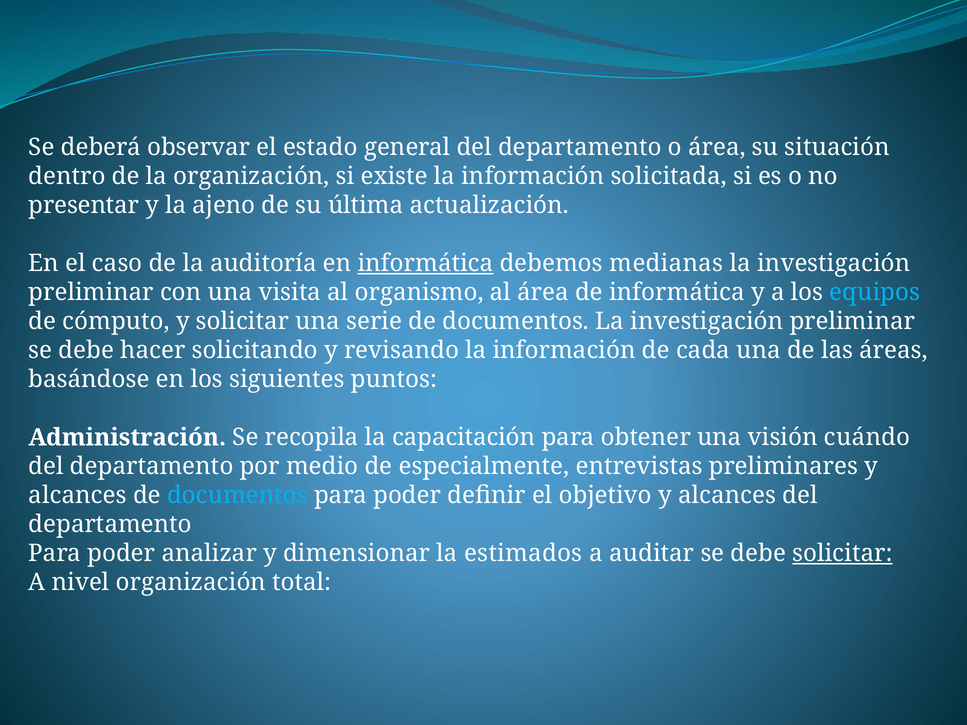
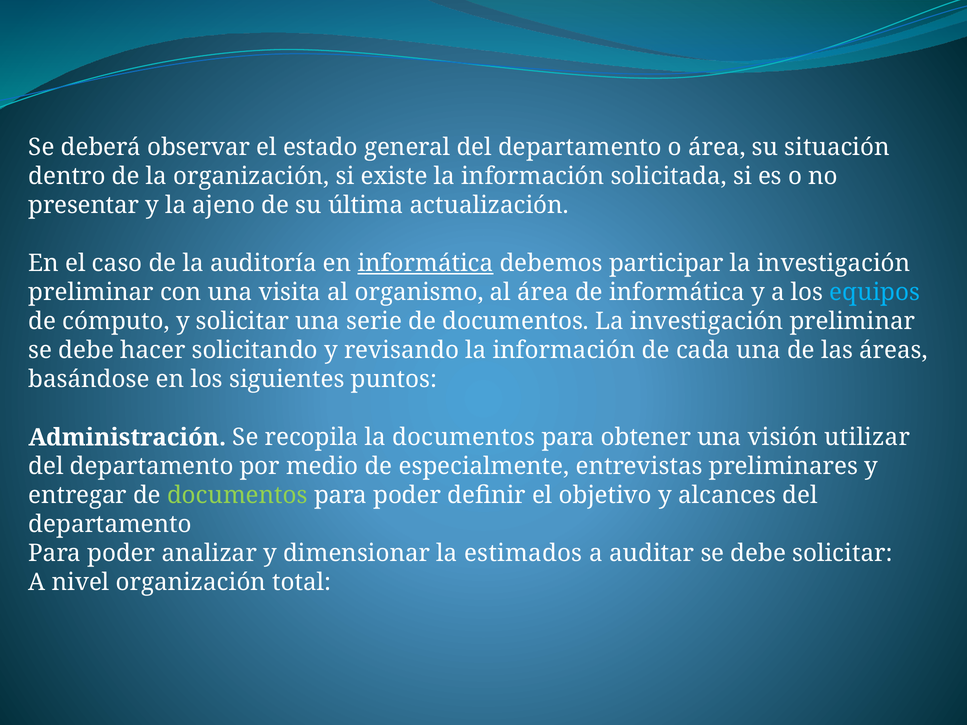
medianas: medianas -> participar
la capacitación: capacitación -> documentos
cuándo: cuándo -> utilizar
alcances at (78, 496): alcances -> entregar
documentos at (237, 496) colour: light blue -> light green
solicitar at (842, 554) underline: present -> none
